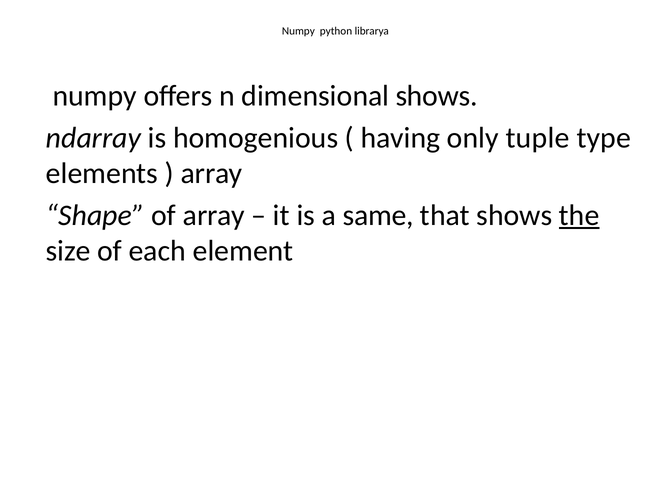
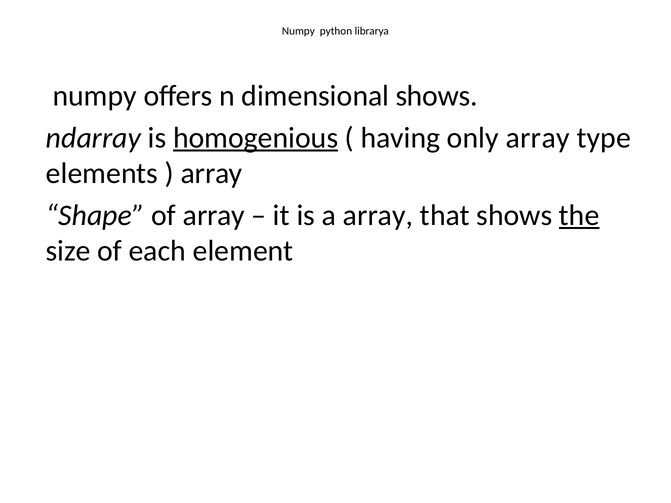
homogenious underline: none -> present
only tuple: tuple -> array
a same: same -> array
